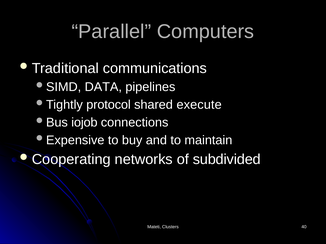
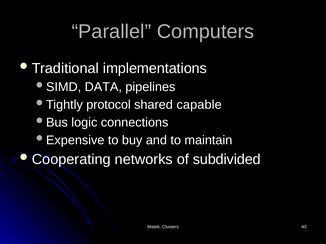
communications: communications -> implementations
execute: execute -> capable
iojob: iojob -> logic
